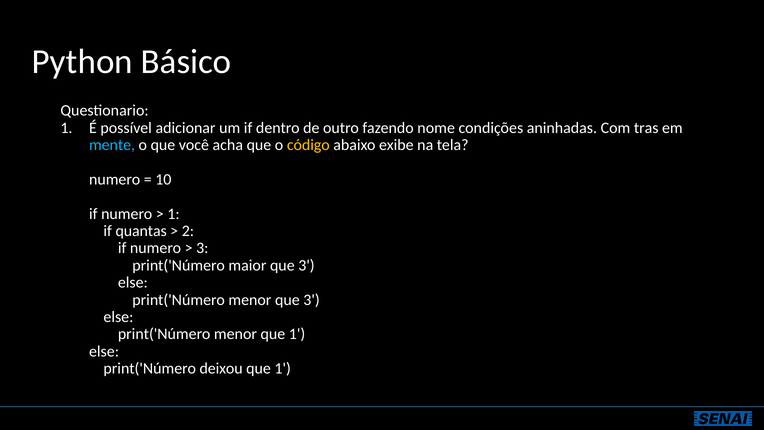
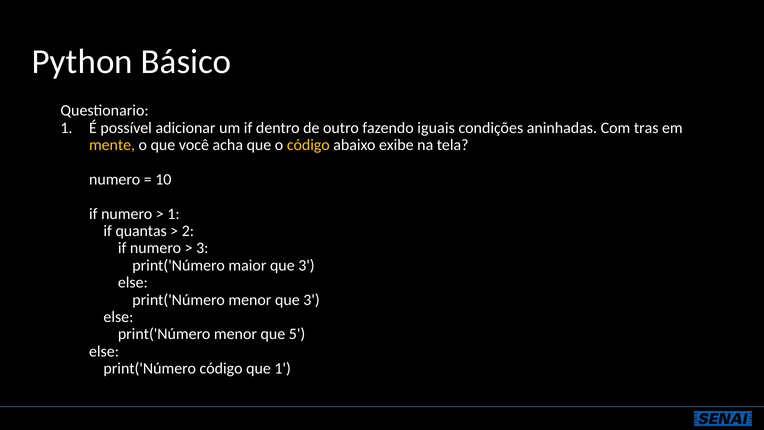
nome: nome -> iguais
mente colour: light blue -> yellow
menor que 1: 1 -> 5
print('Número deixou: deixou -> código
